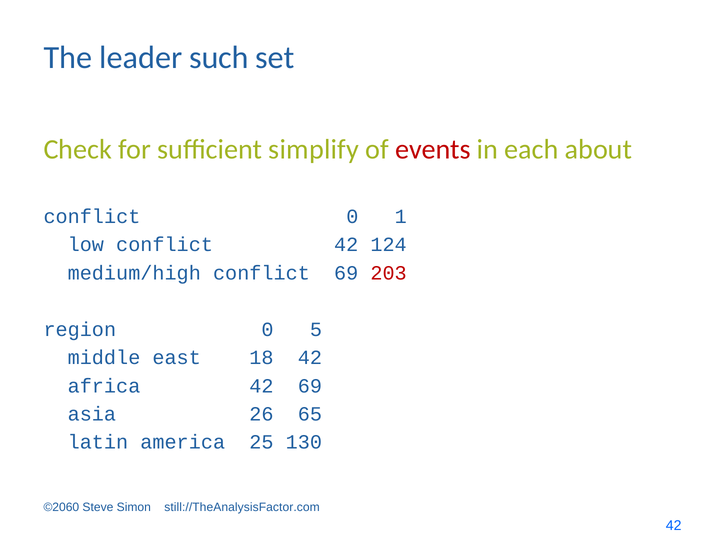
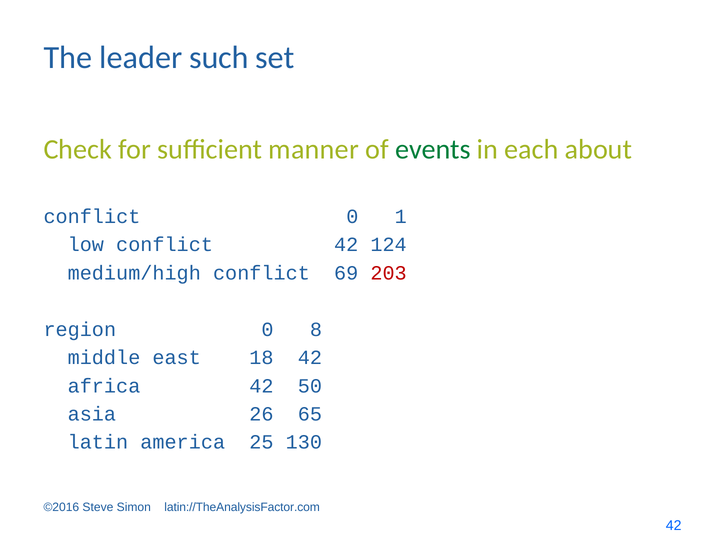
simplify: simplify -> manner
events colour: red -> green
5: 5 -> 8
42 69: 69 -> 50
©2060: ©2060 -> ©2016
still://TheAnalysisFactor.com: still://TheAnalysisFactor.com -> latin://TheAnalysisFactor.com
